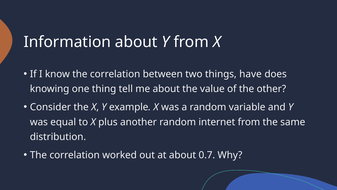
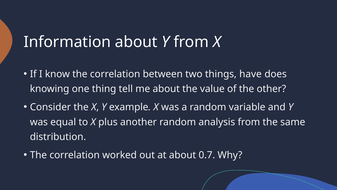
internet: internet -> analysis
